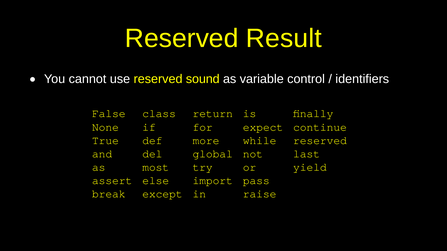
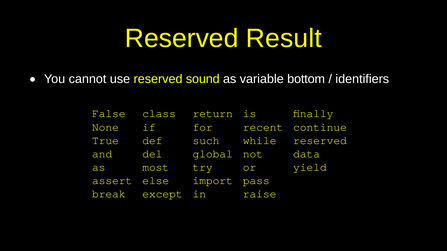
control: control -> bottom
expect: expect -> recent
more: more -> such
last: last -> data
